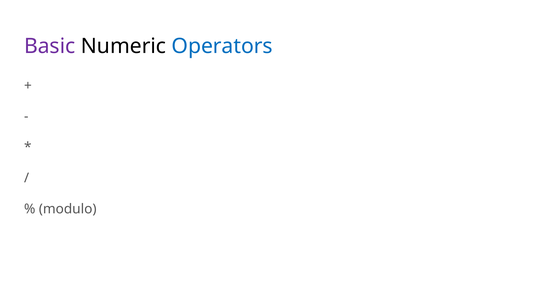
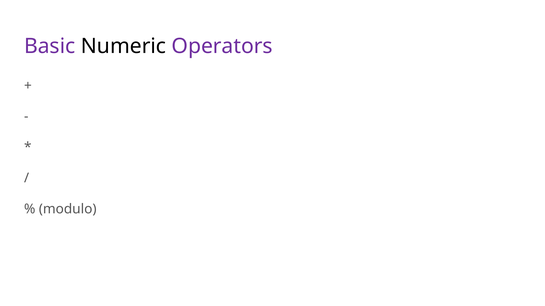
Operators colour: blue -> purple
